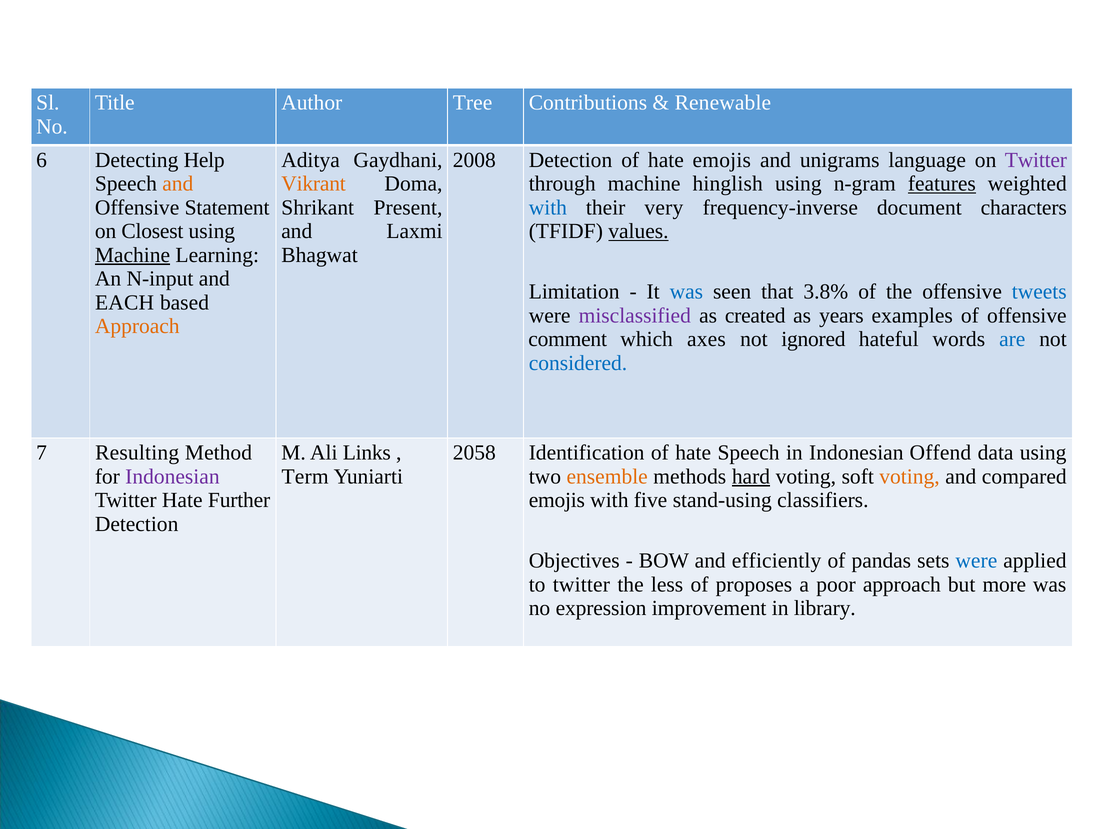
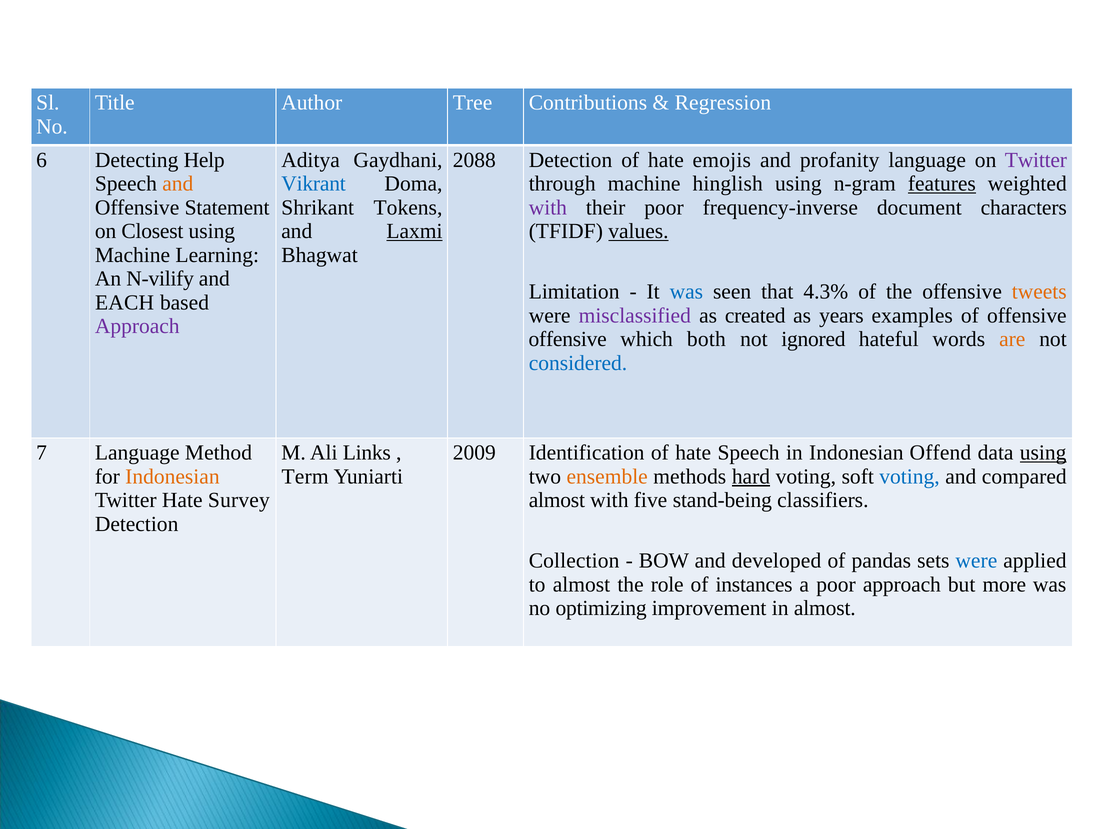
Renewable: Renewable -> Regression
2008: 2008 -> 2088
unigrams: unigrams -> profanity
Vikrant colour: orange -> blue
Present: Present -> Tokens
with at (548, 207) colour: blue -> purple
their very: very -> poor
Laxmi underline: none -> present
Machine at (132, 255) underline: present -> none
N-input: N-input -> N-vilify
3.8%: 3.8% -> 4.3%
tweets colour: blue -> orange
Approach at (137, 326) colour: orange -> purple
comment at (568, 339): comment -> offensive
axes: axes -> both
are colour: blue -> orange
7 Resulting: Resulting -> Language
2058: 2058 -> 2009
using at (1043, 453) underline: none -> present
Indonesian at (172, 476) colour: purple -> orange
voting at (909, 476) colour: orange -> blue
Further: Further -> Survey
emojis at (557, 500): emojis -> almost
stand-using: stand-using -> stand-being
Objectives: Objectives -> Collection
efficiently: efficiently -> developed
to twitter: twitter -> almost
less: less -> role
proposes: proposes -> instances
expression: expression -> optimizing
in library: library -> almost
